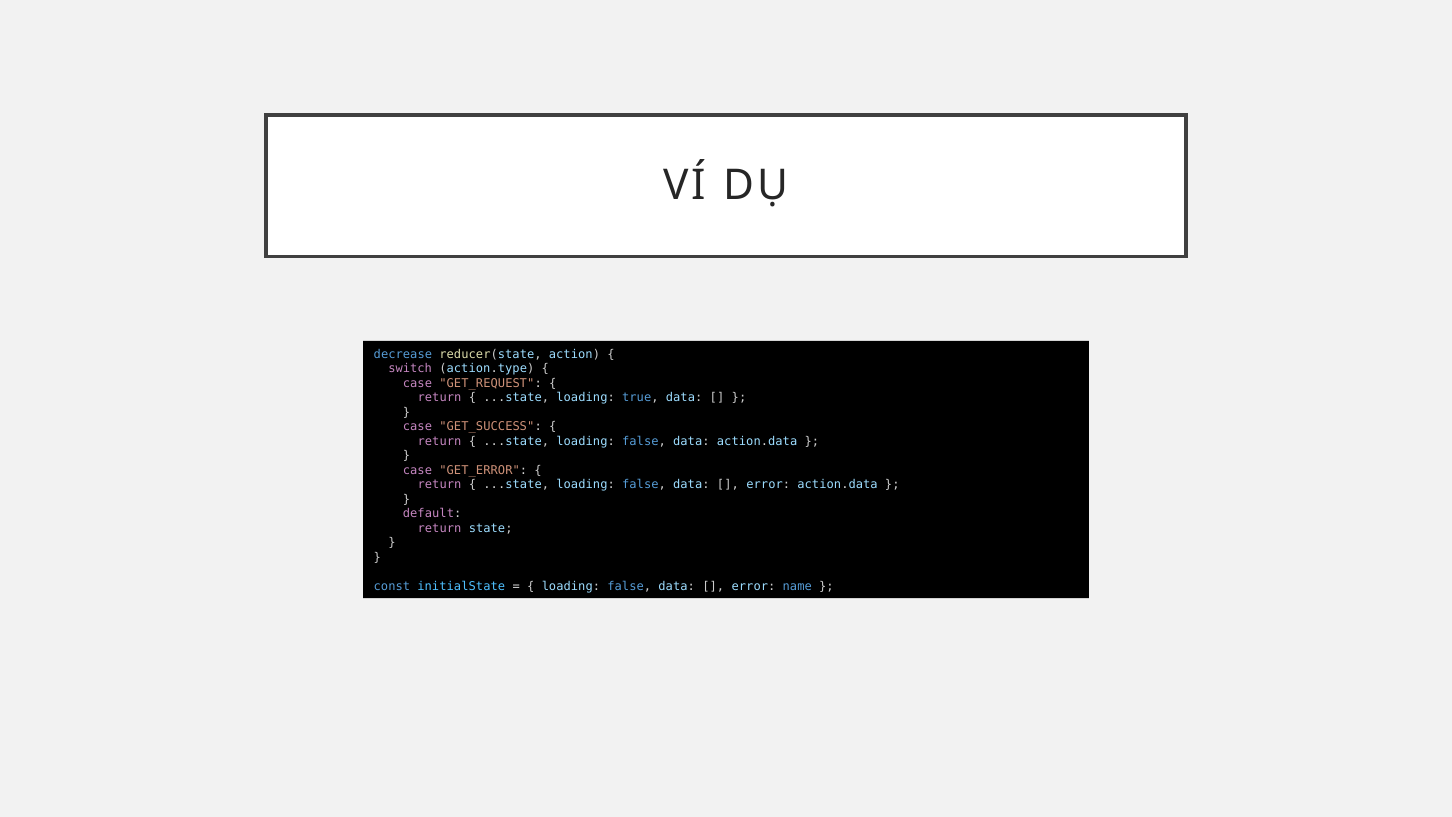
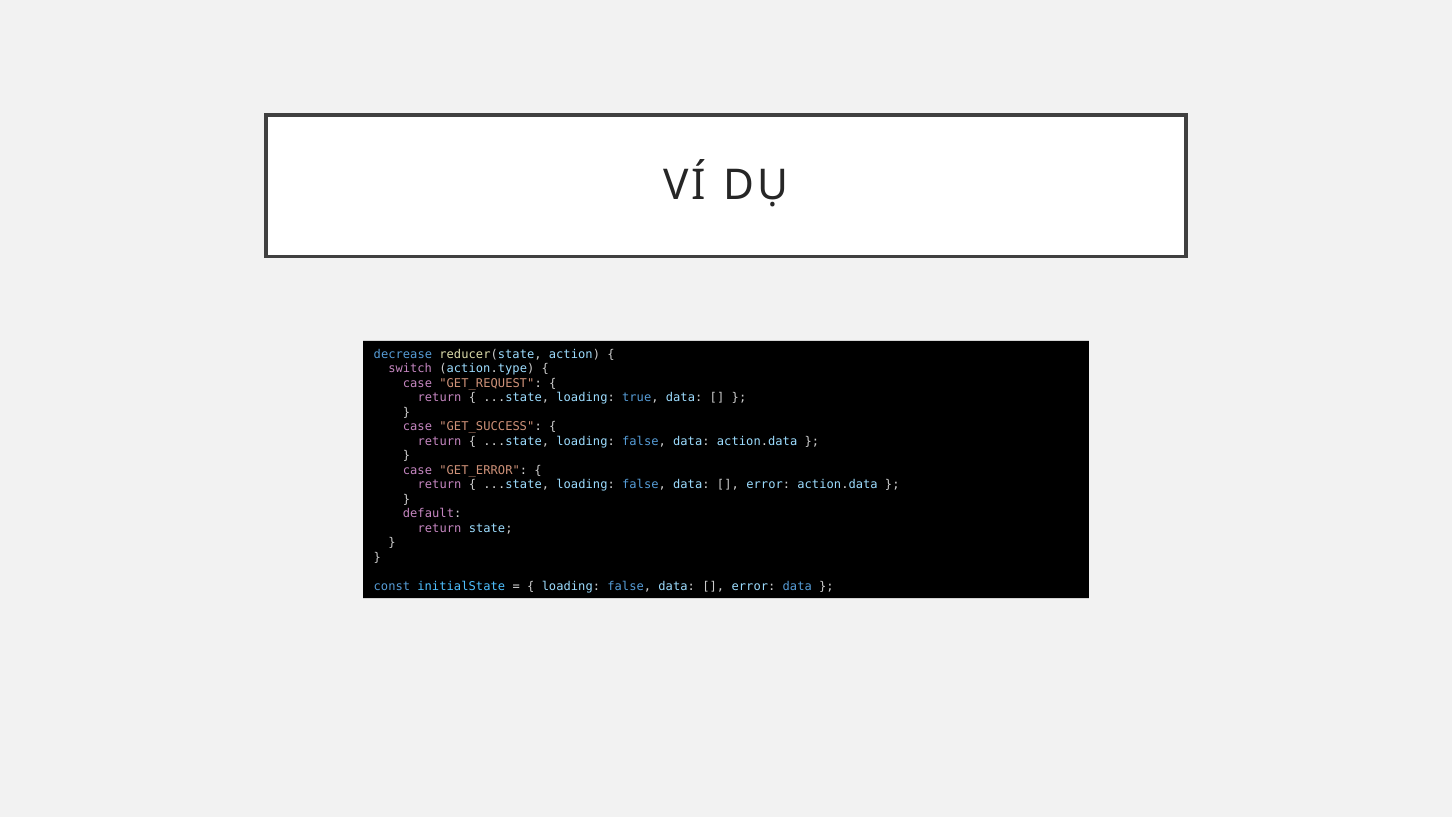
error name: name -> data
